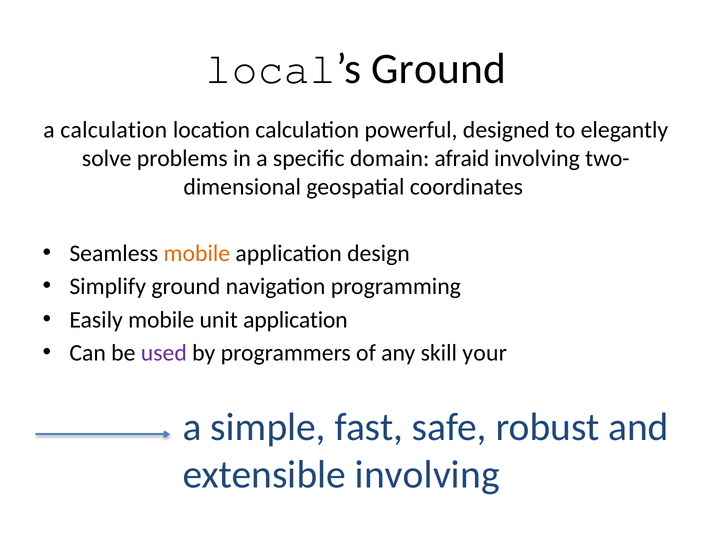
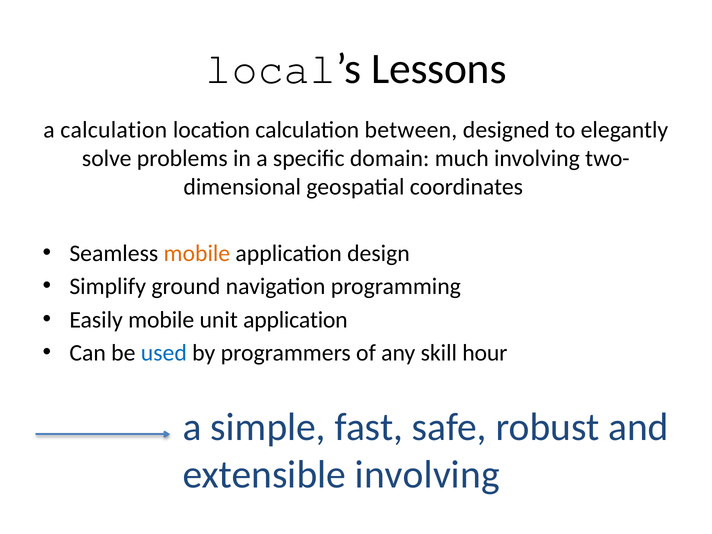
local’s Ground: Ground -> Lessons
powerful: powerful -> between
afraid: afraid -> much
used colour: purple -> blue
your: your -> hour
